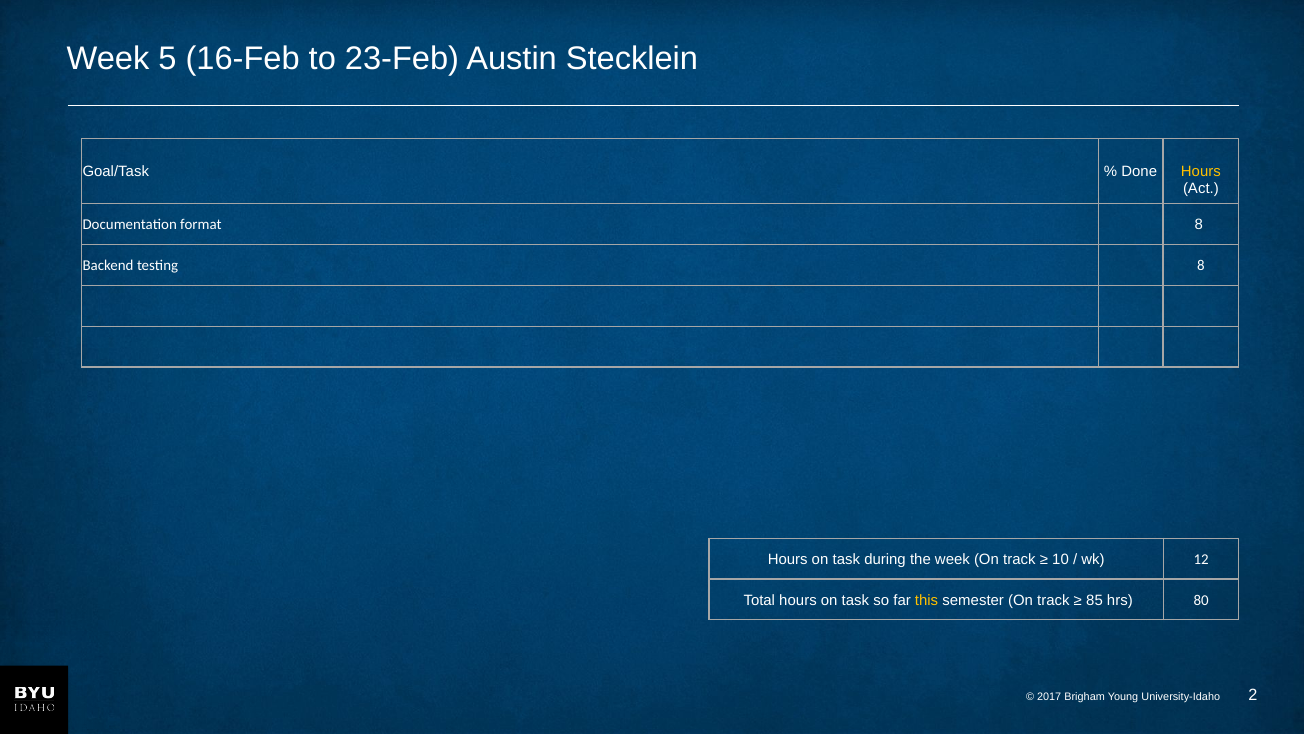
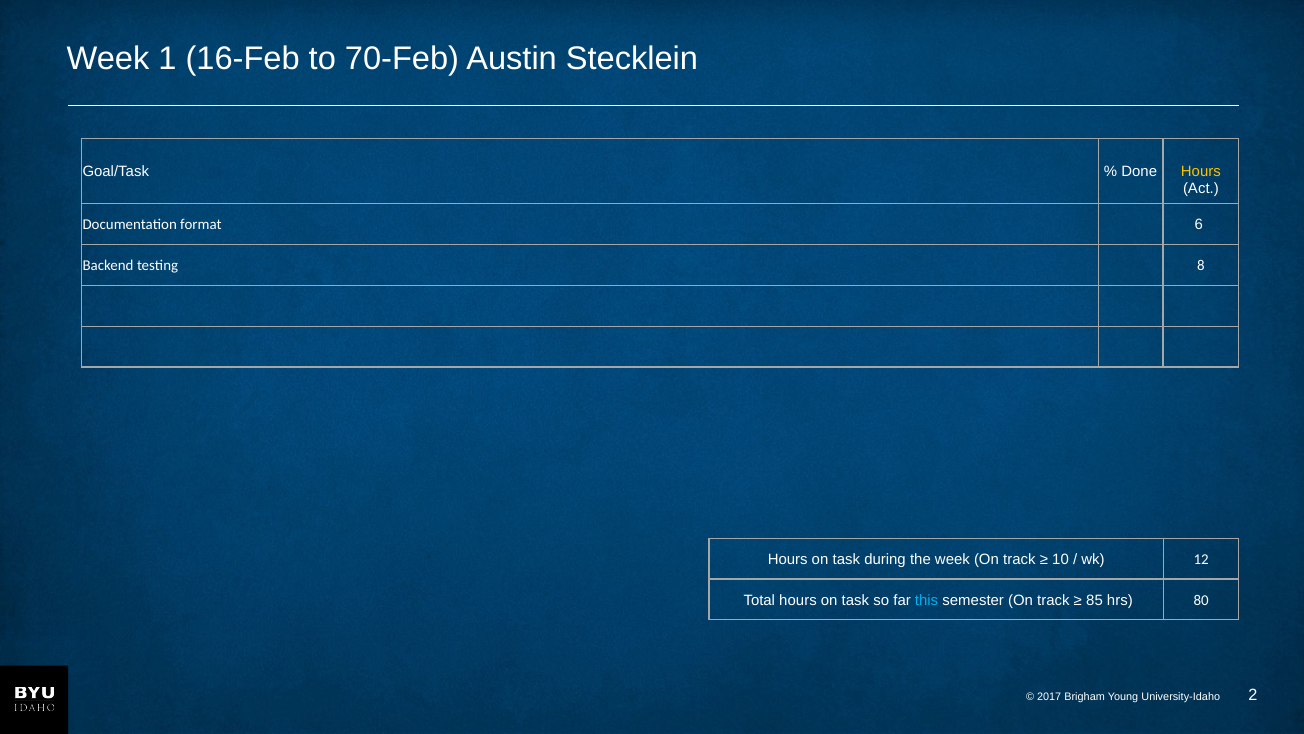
5: 5 -> 1
23-Feb: 23-Feb -> 70-Feb
format 8: 8 -> 6
this colour: yellow -> light blue
